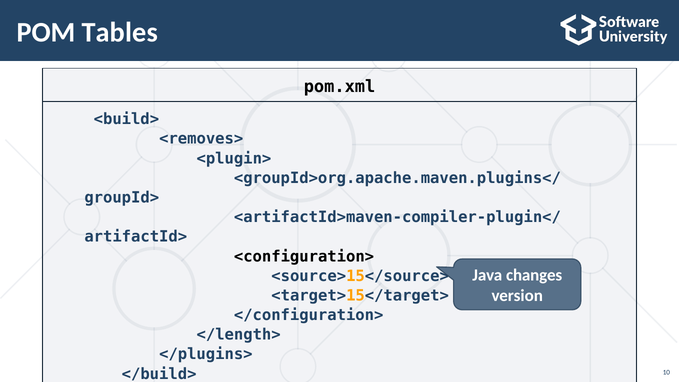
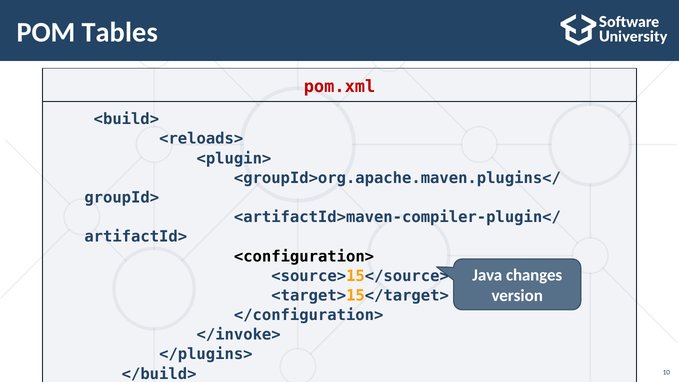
pom.xml colour: black -> red
<removes>: <removes> -> <reloads>
</length>: </length> -> </invoke>
